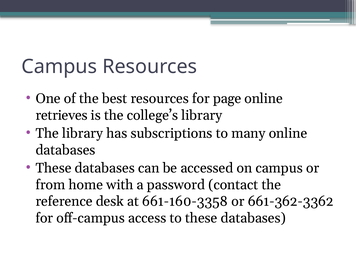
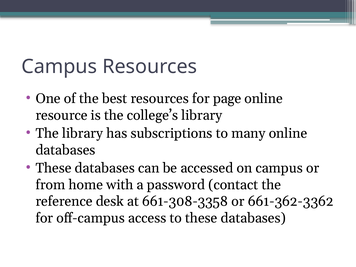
retrieves: retrieves -> resource
661-160-3358: 661-160-3358 -> 661-308-3358
